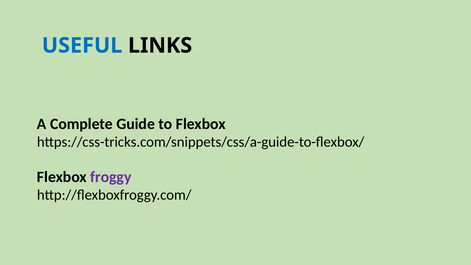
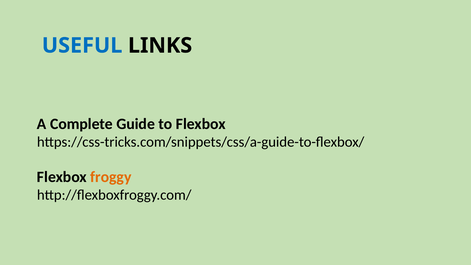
froggy colour: purple -> orange
